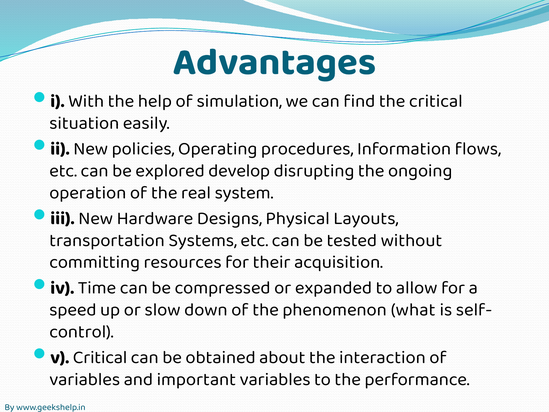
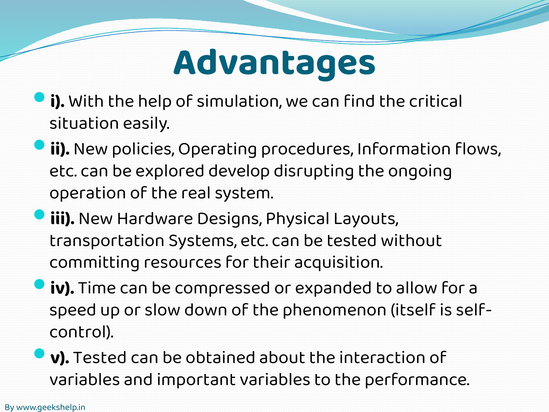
what: what -> itself
v Critical: Critical -> Tested
